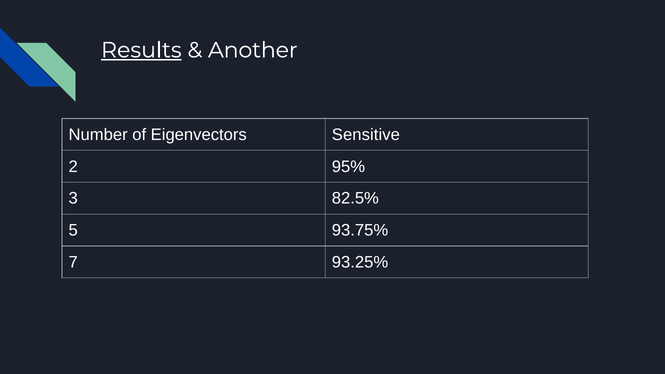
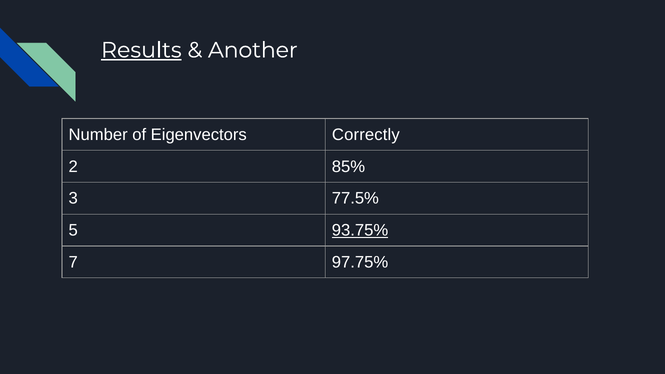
Sensitive: Sensitive -> Correctly
95%: 95% -> 85%
82.5%: 82.5% -> 77.5%
93.75% underline: none -> present
93.25%: 93.25% -> 97.75%
